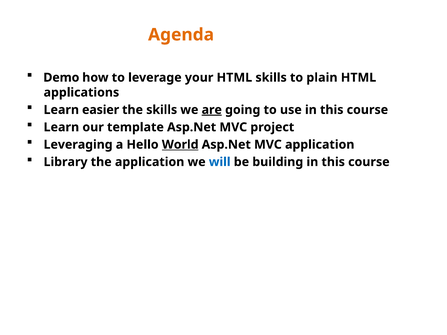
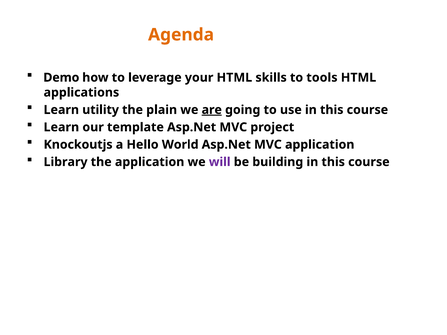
plain: plain -> tools
easier: easier -> utility
the skills: skills -> plain
Leveraging: Leveraging -> Knockoutjs
World underline: present -> none
will colour: blue -> purple
